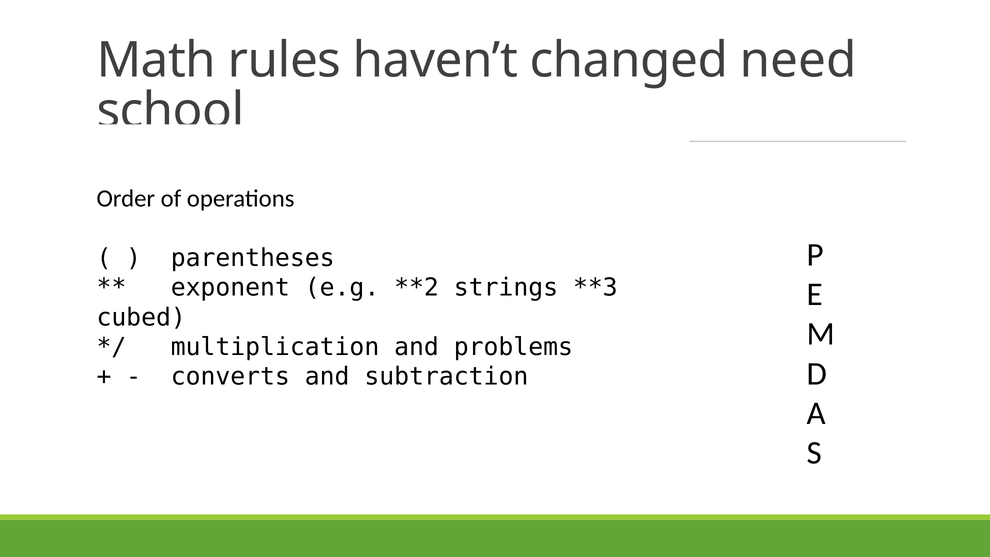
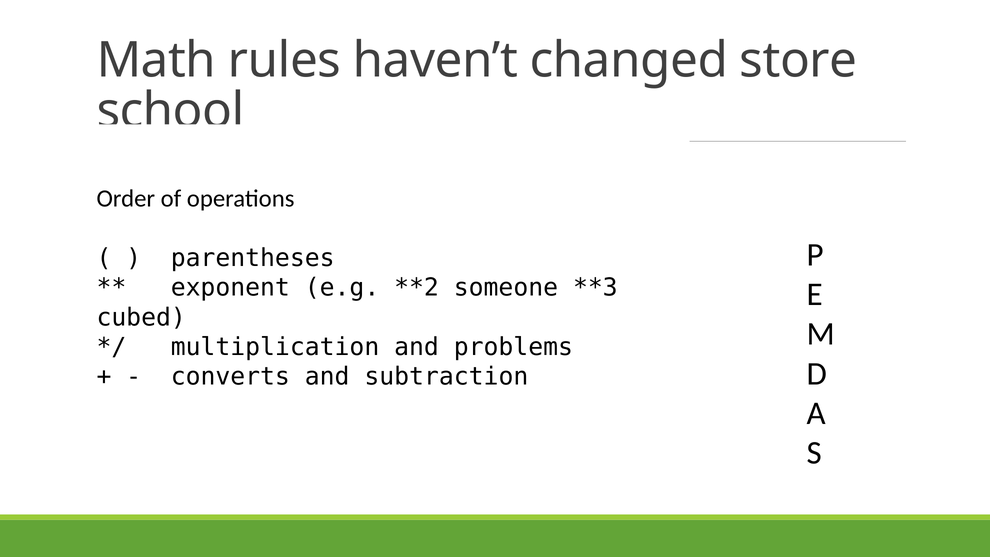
need: need -> store
strings: strings -> someone
